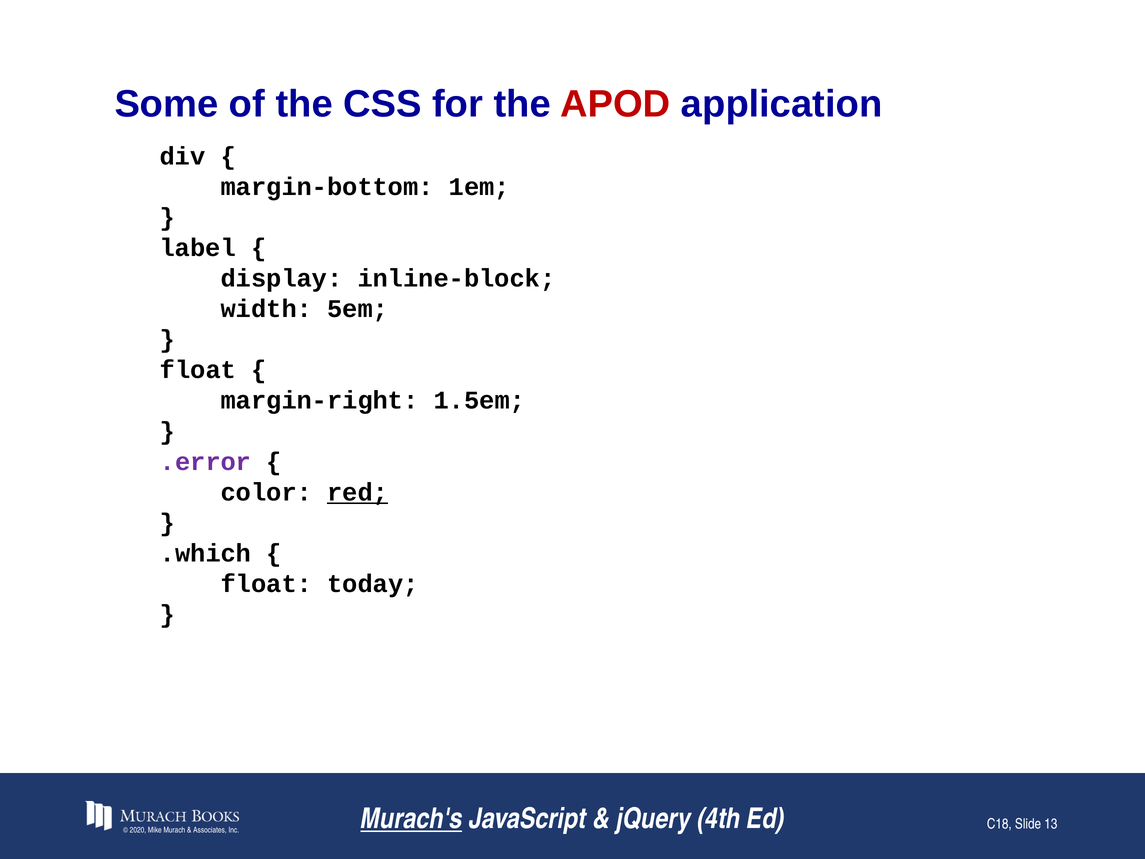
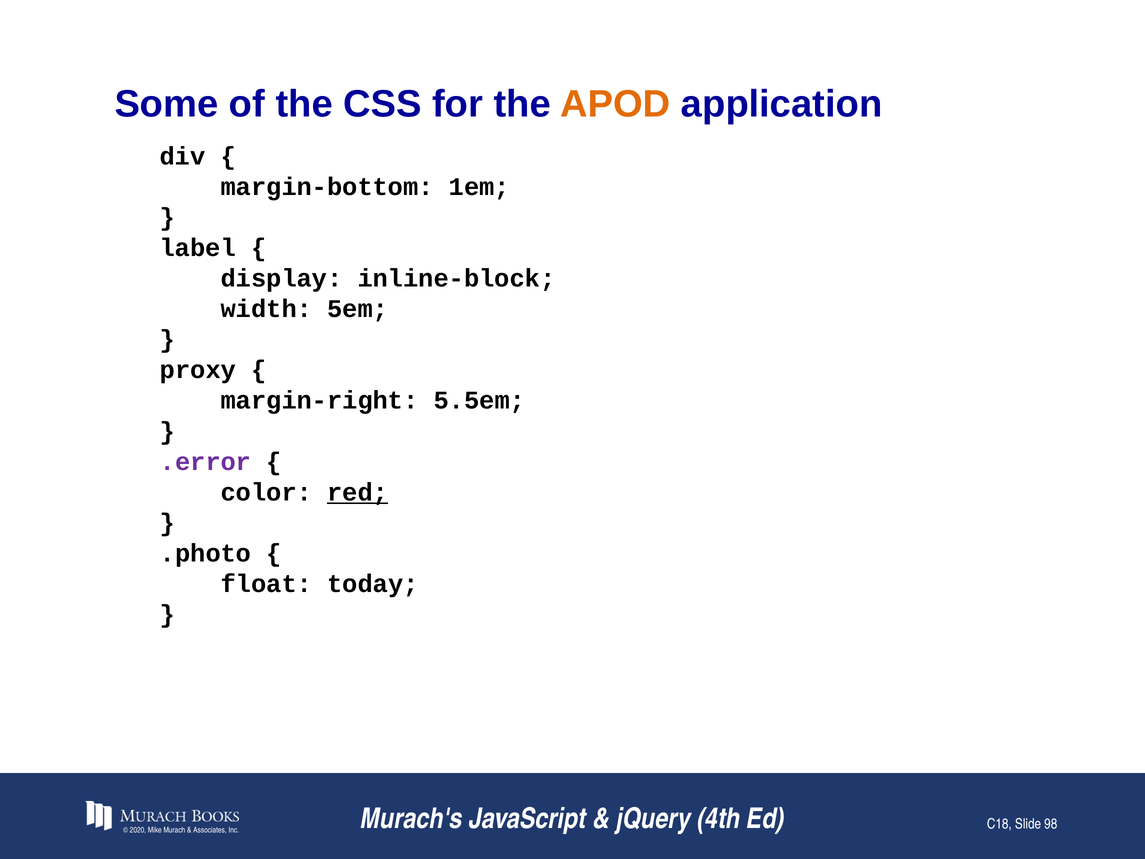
APOD colour: red -> orange
float at (198, 370): float -> proxy
1.5em: 1.5em -> 5.5em
.which: .which -> .photo
Murach's underline: present -> none
13: 13 -> 98
